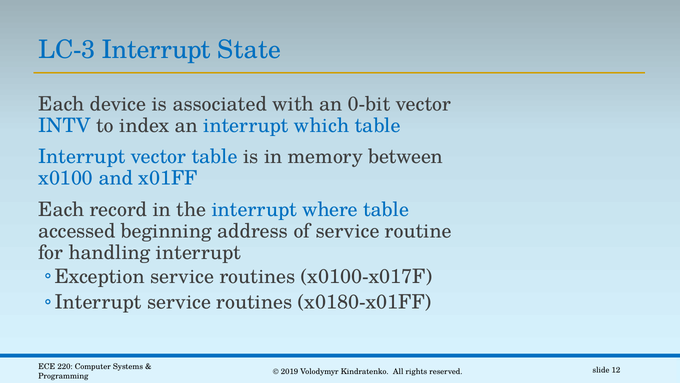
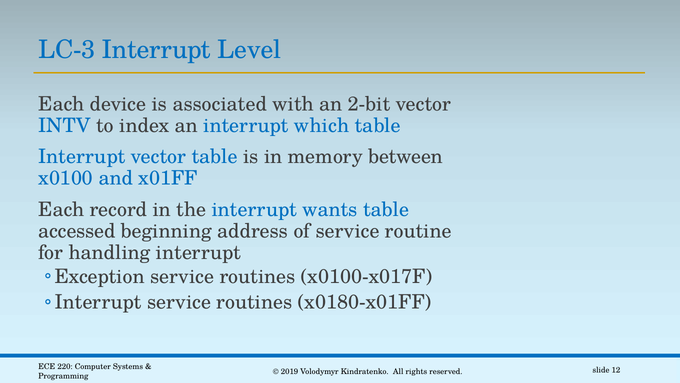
State: State -> Level
0-bit: 0-bit -> 2-bit
where: where -> wants
